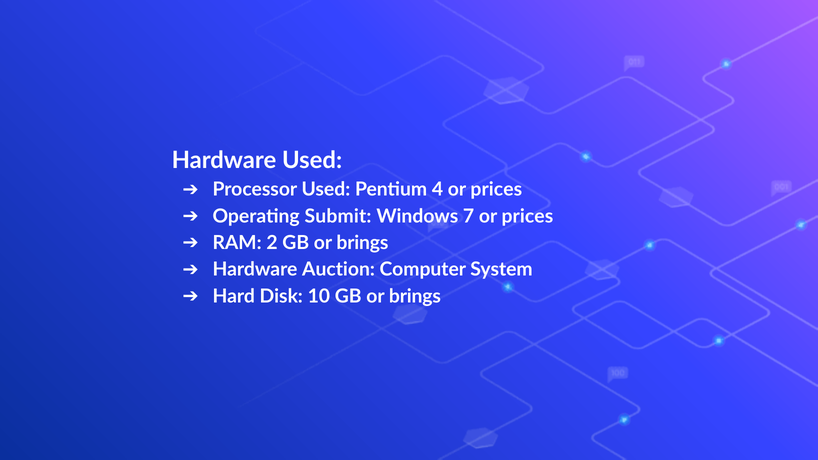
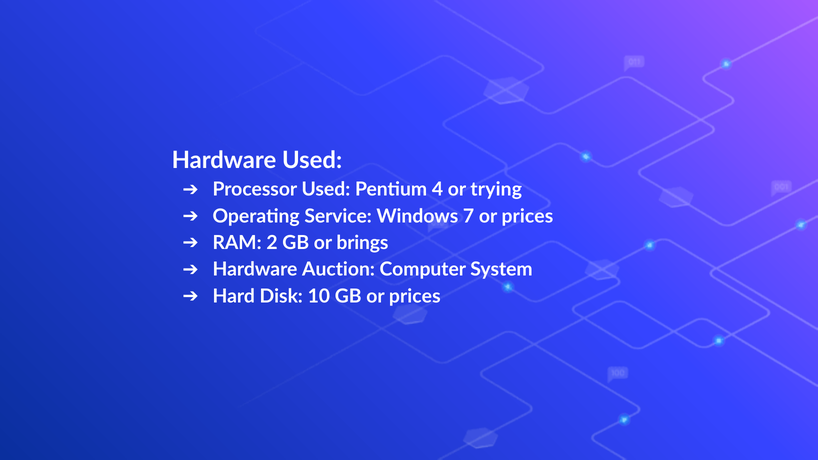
4 or prices: prices -> trying
Submit: Submit -> Service
10 GB or brings: brings -> prices
